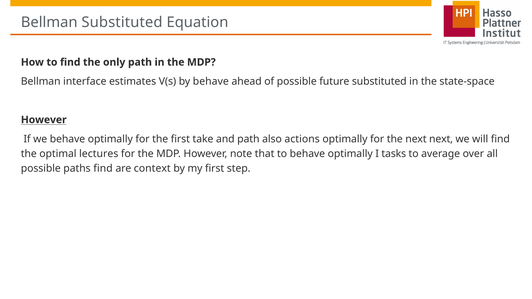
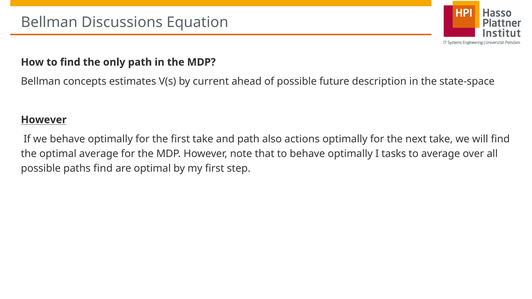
Bellman Substituted: Substituted -> Discussions
interface: interface -> concepts
by behave: behave -> current
future substituted: substituted -> description
next next: next -> take
optimal lectures: lectures -> average
are context: context -> optimal
